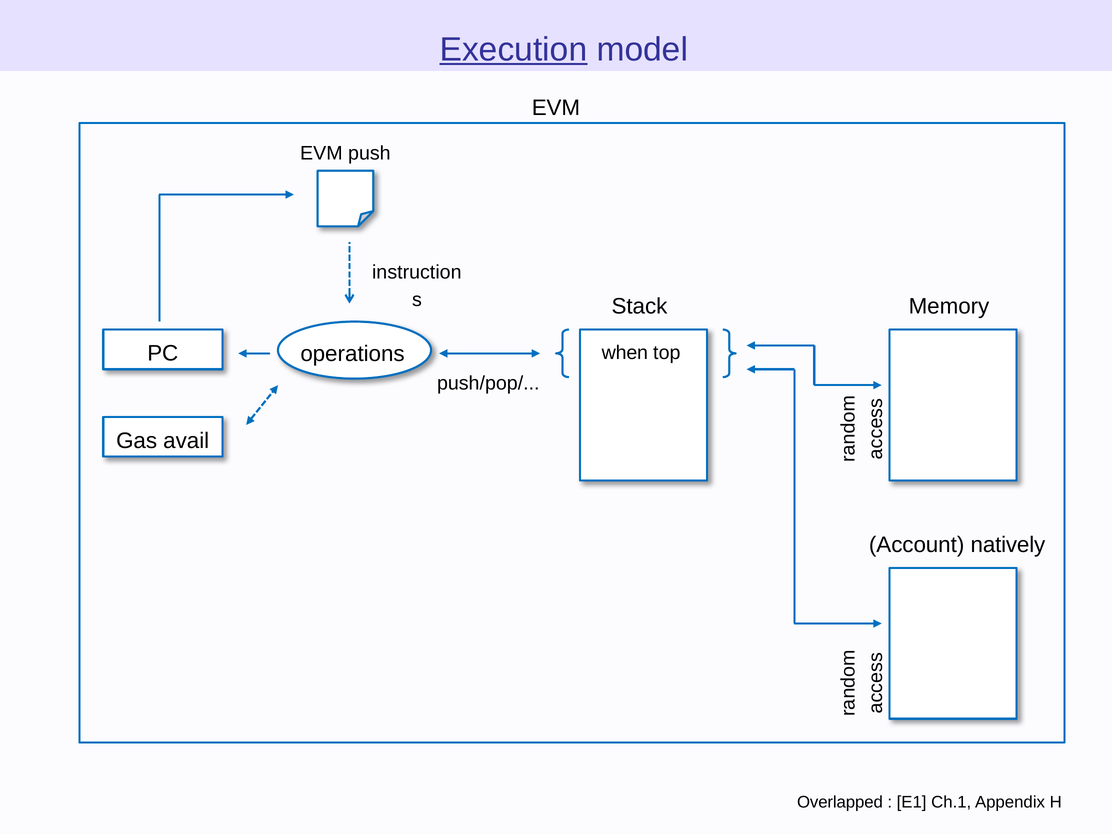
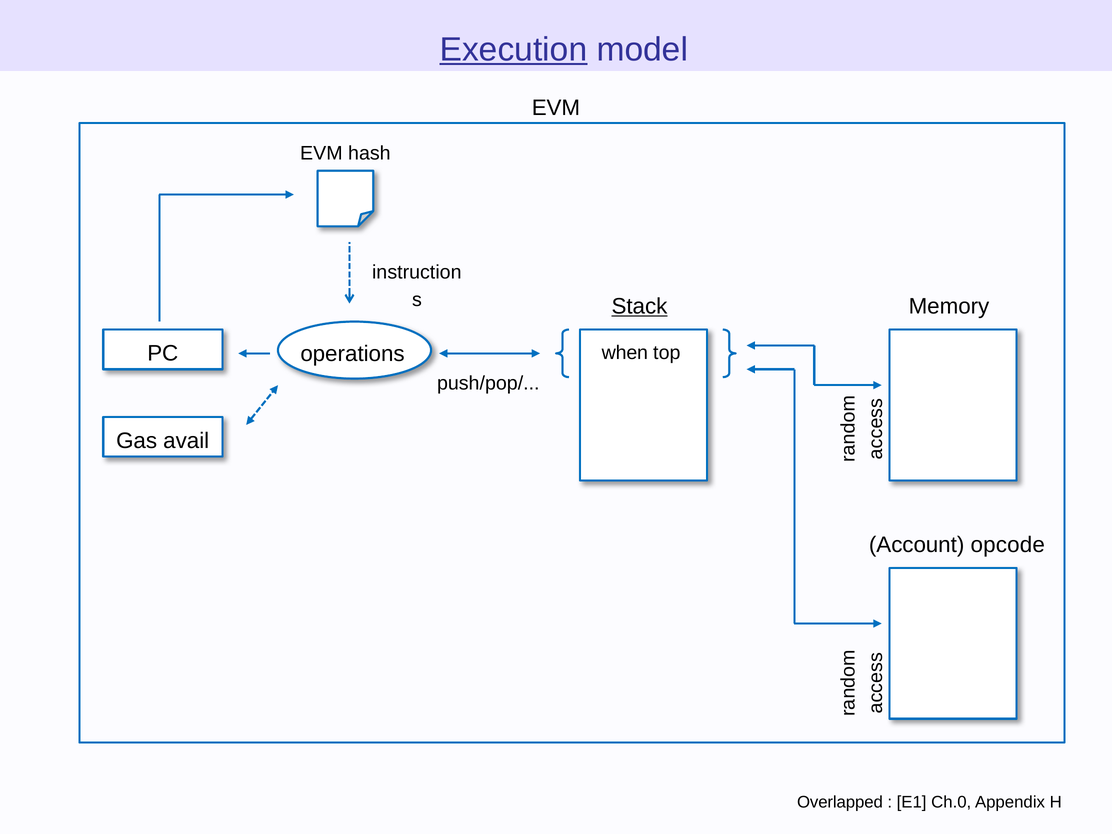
push: push -> hash
Stack underline: none -> present
natively: natively -> opcode
Ch.1: Ch.1 -> Ch.0
